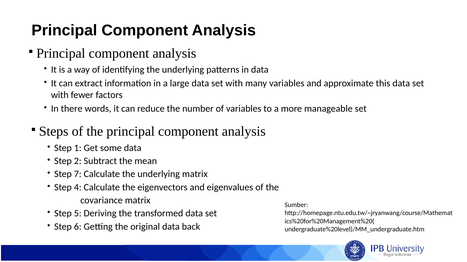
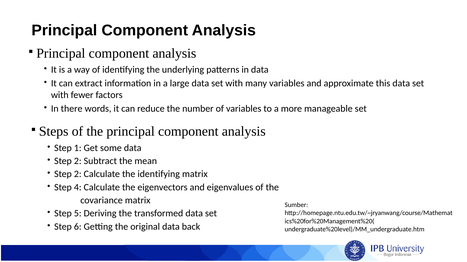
7 at (78, 175): 7 -> 2
Calculate the underlying: underlying -> identifying
